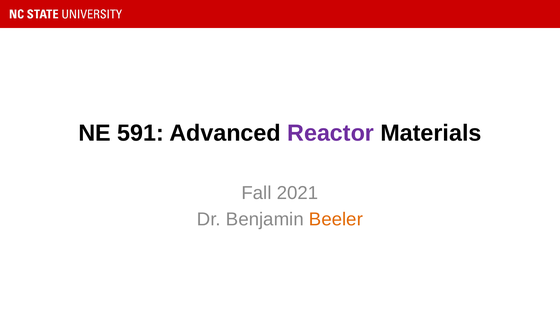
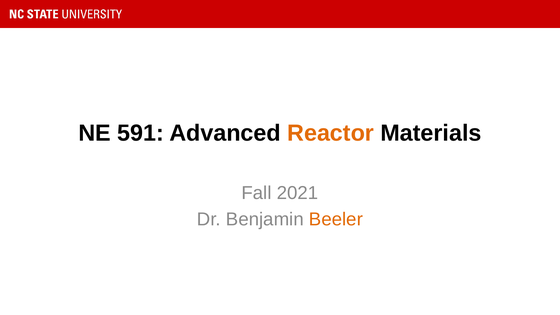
Reactor colour: purple -> orange
